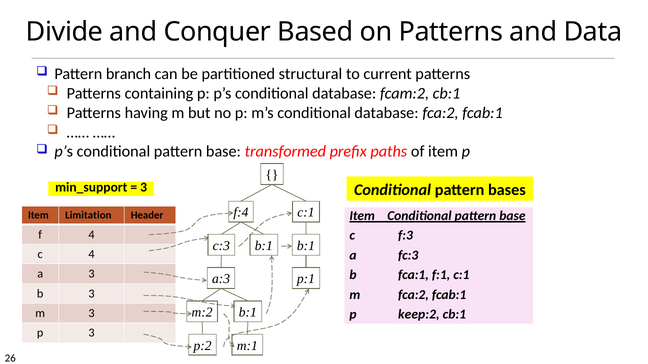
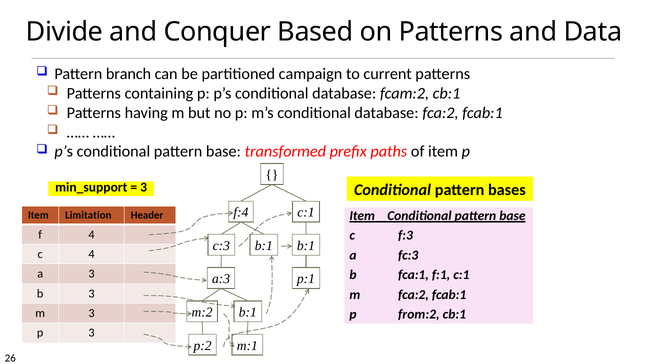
structural: structural -> campaign
keep:2: keep:2 -> from:2
